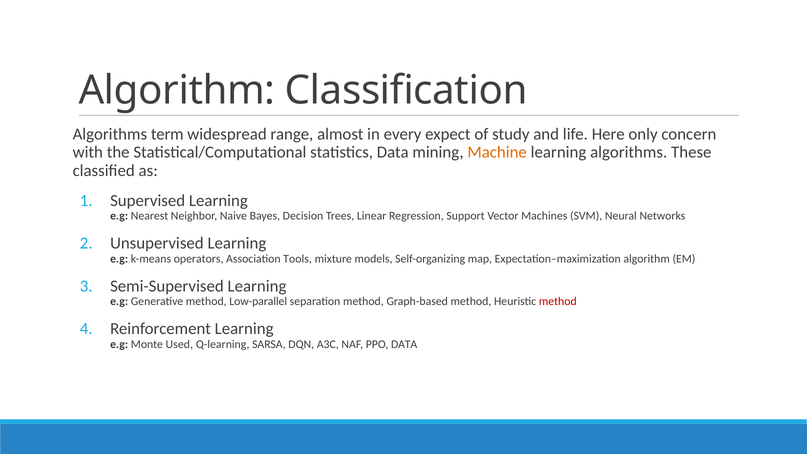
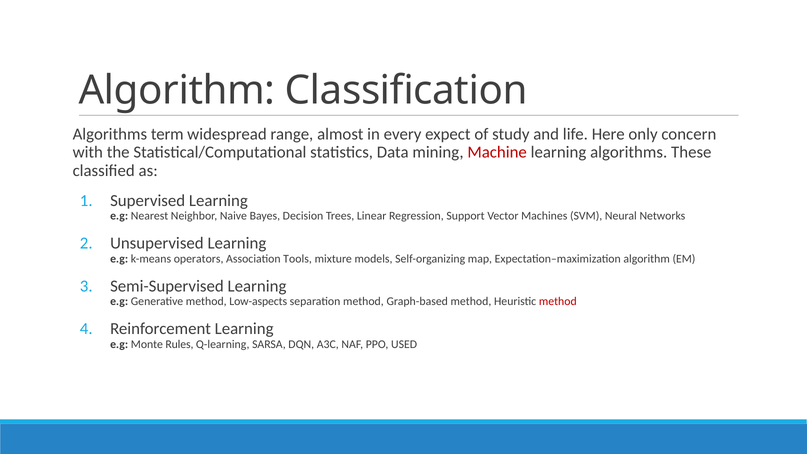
Machine colour: orange -> red
Low-parallel: Low-parallel -> Low-aspects
Used: Used -> Rules
PPO DATA: DATA -> USED
